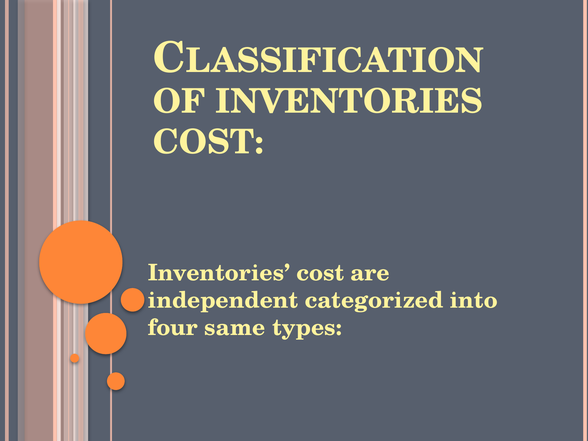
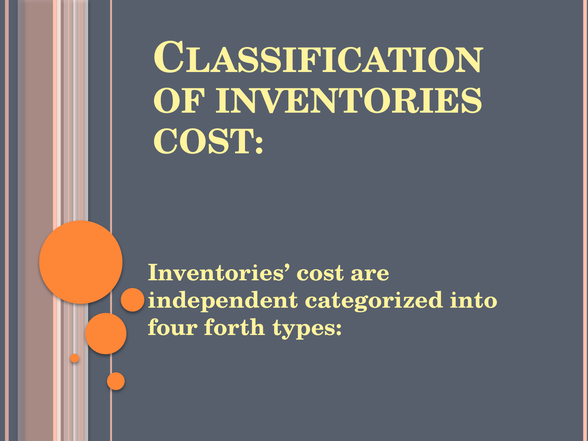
same: same -> forth
